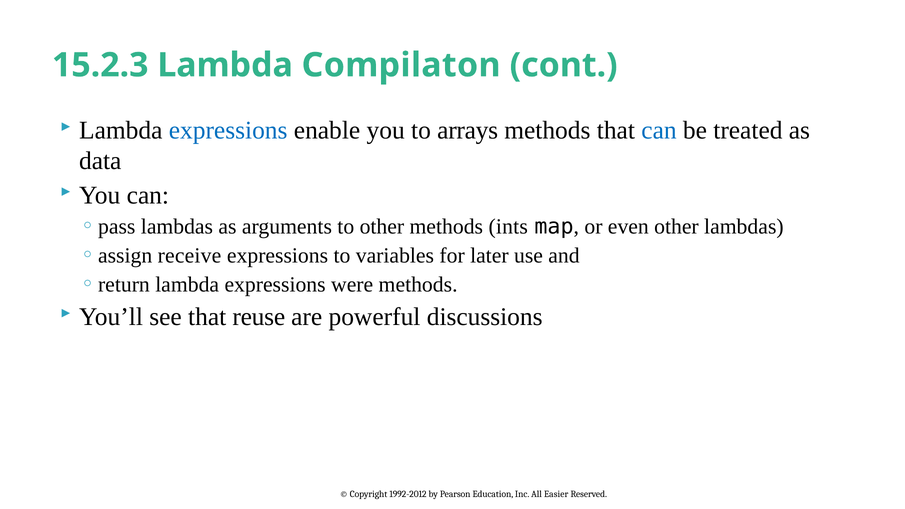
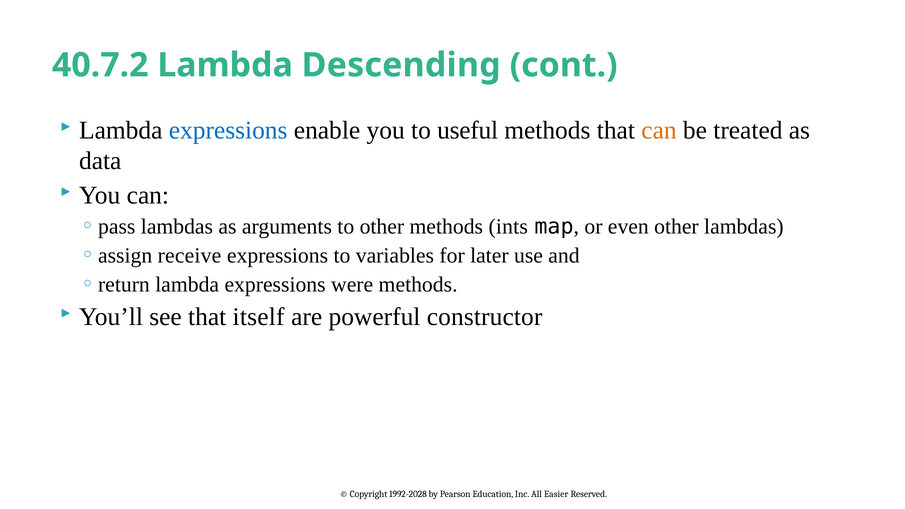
15.2.3: 15.2.3 -> 40.7.2
Compilaton: Compilaton -> Descending
arrays: arrays -> useful
can at (659, 130) colour: blue -> orange
reuse: reuse -> itself
discussions: discussions -> constructor
1992-2012: 1992-2012 -> 1992-2028
